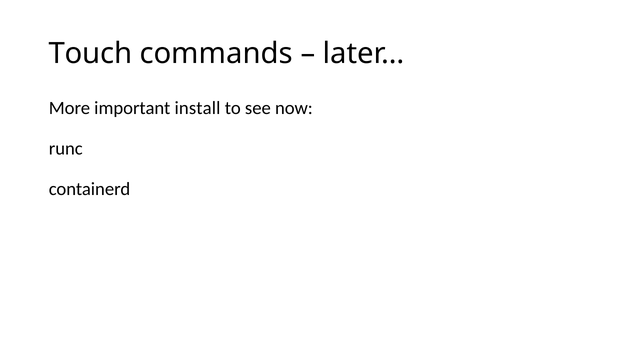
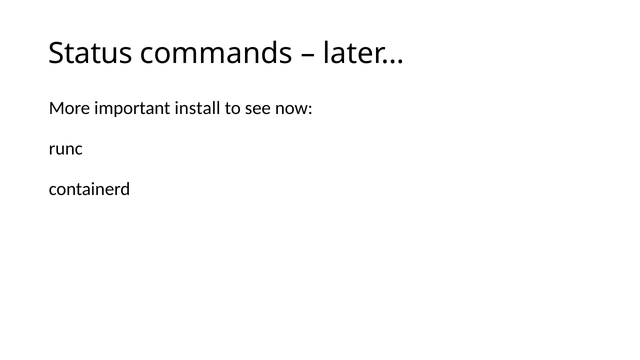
Touch: Touch -> Status
